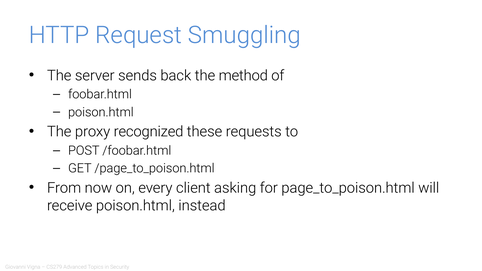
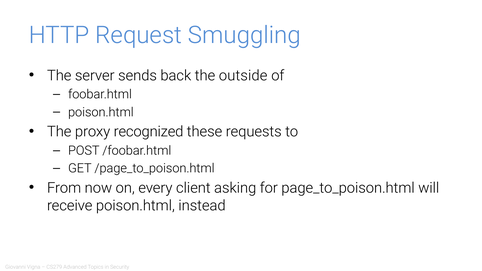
method: method -> outside
